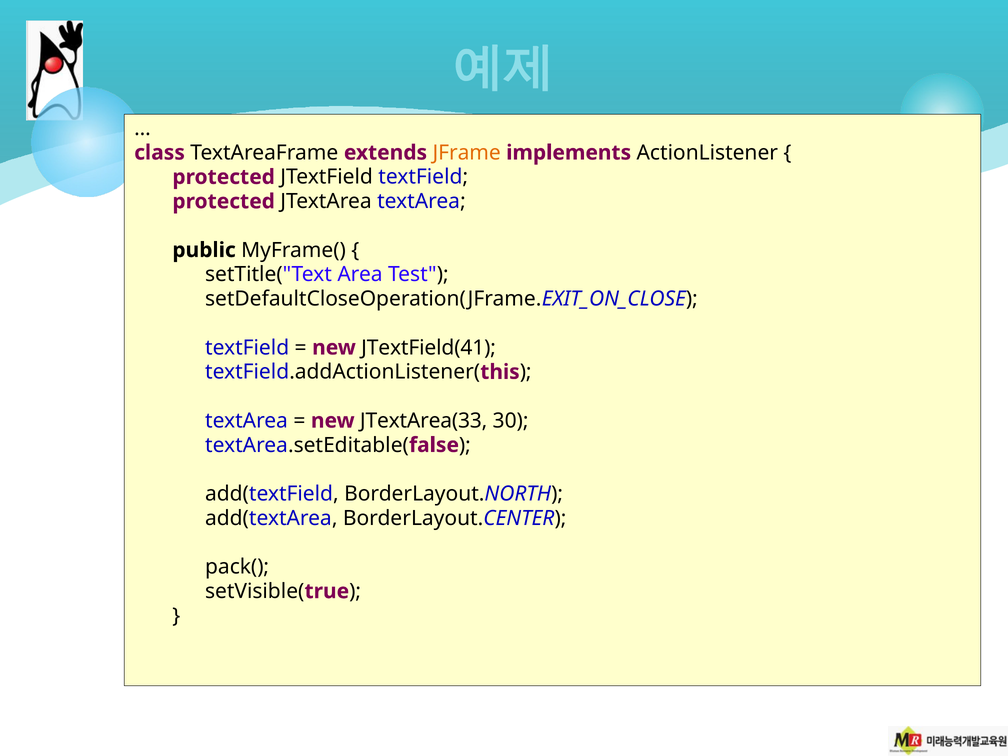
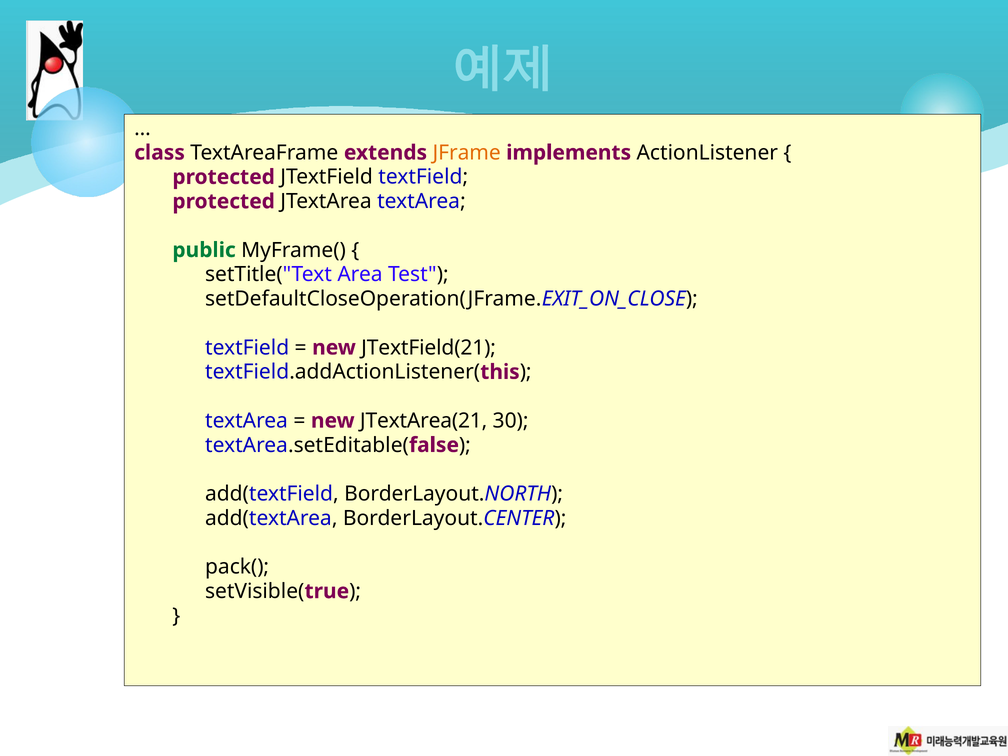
public colour: black -> green
JTextField(41: JTextField(41 -> JTextField(21
JTextArea(33: JTextArea(33 -> JTextArea(21
